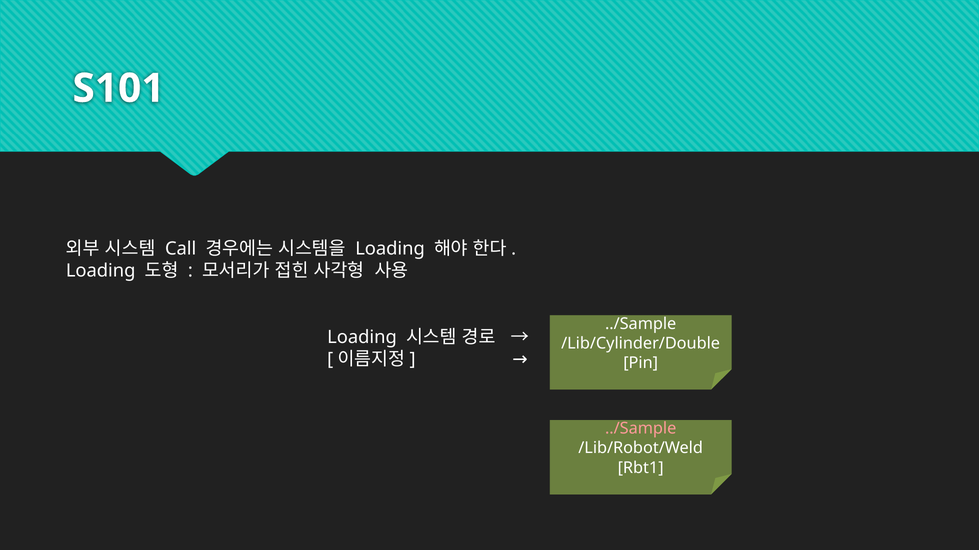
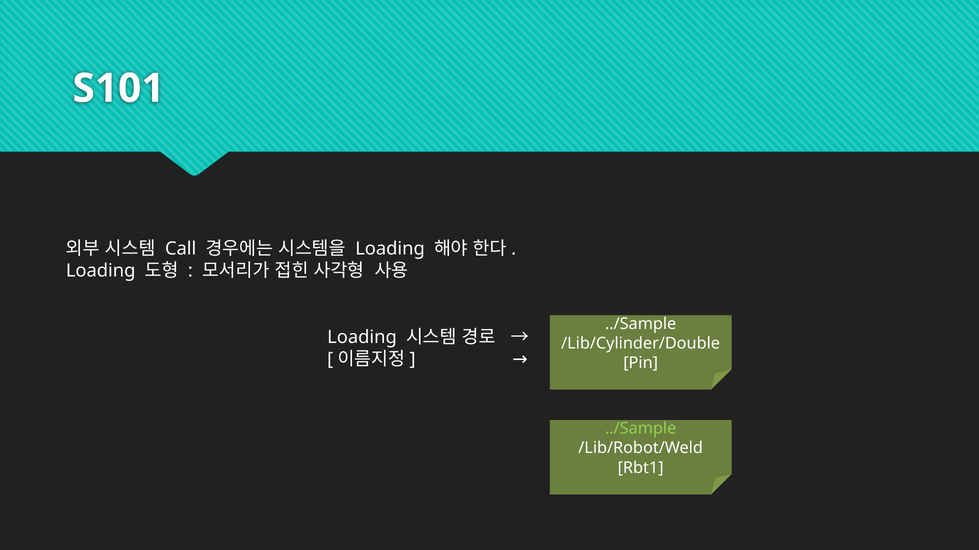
../Sample at (641, 429) colour: pink -> light green
